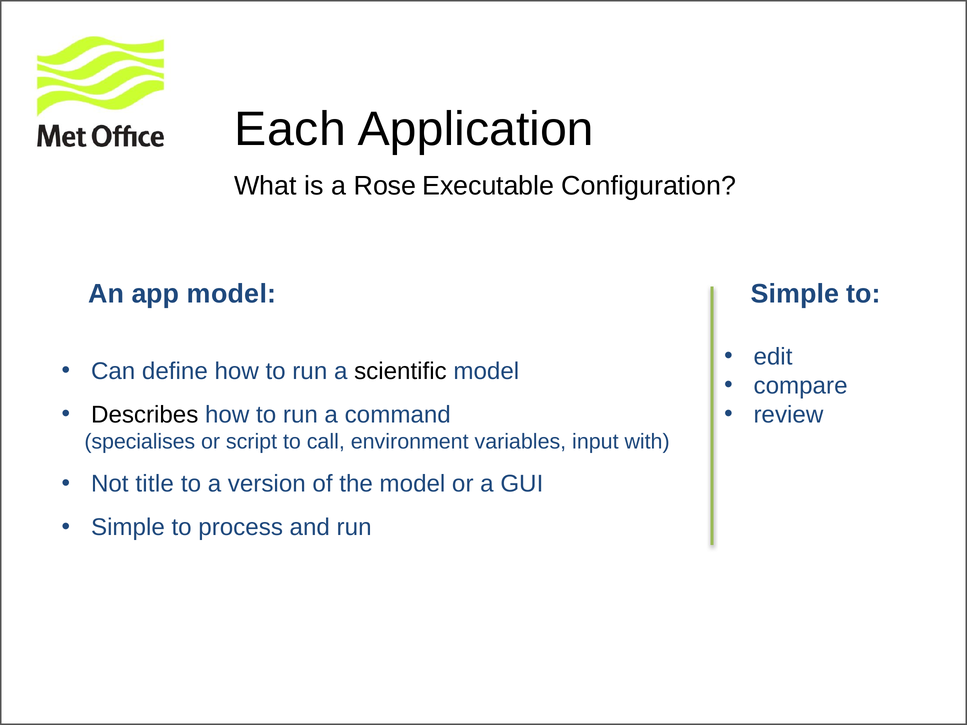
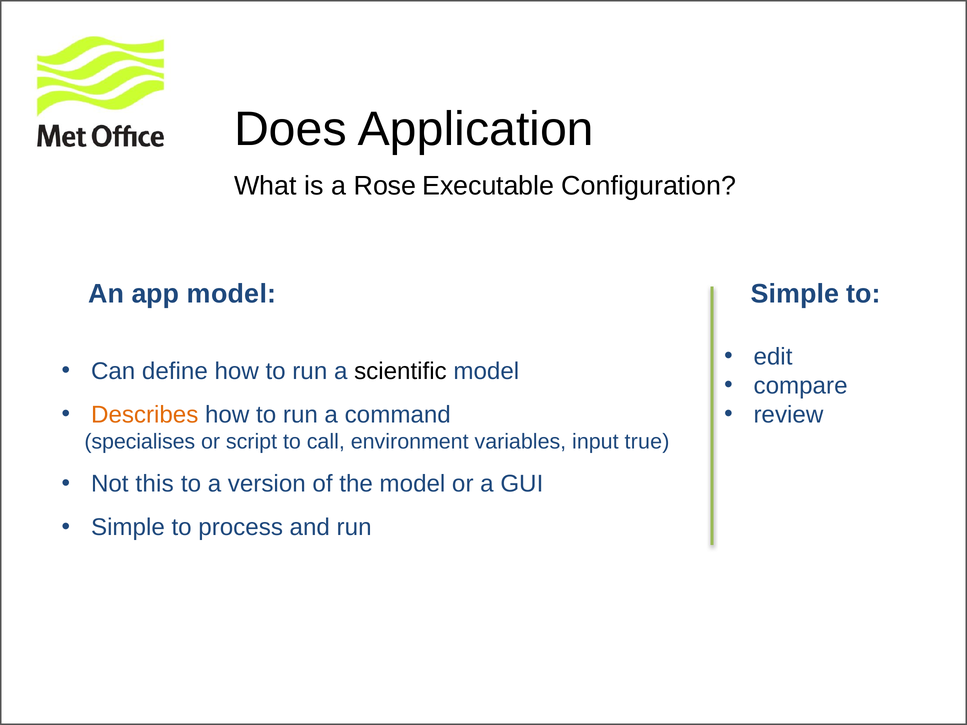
Each: Each -> Does
Describes colour: black -> orange
with: with -> true
title: title -> this
